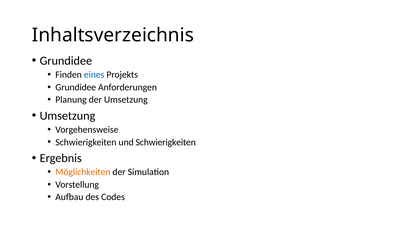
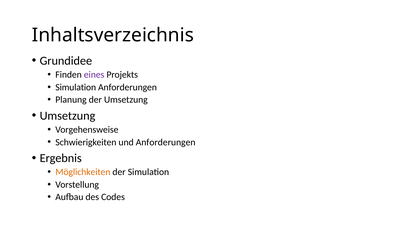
eines colour: blue -> purple
Grundidee at (76, 87): Grundidee -> Simulation
und Schwierigkeiten: Schwierigkeiten -> Anforderungen
